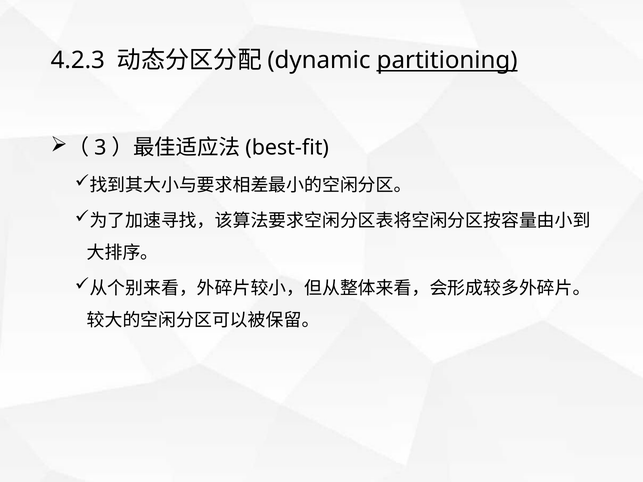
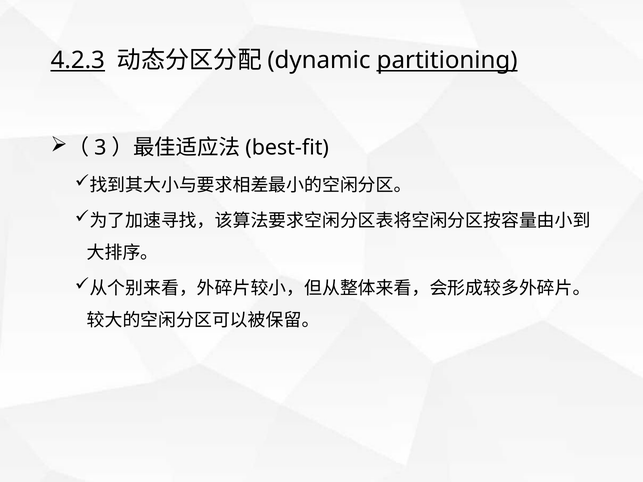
4.2.3 underline: none -> present
